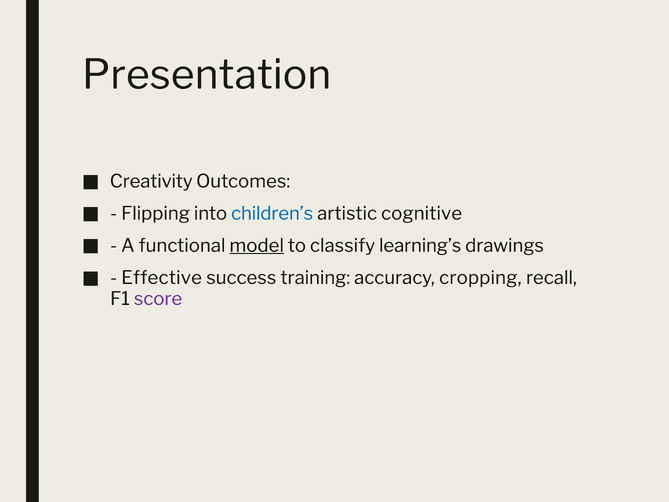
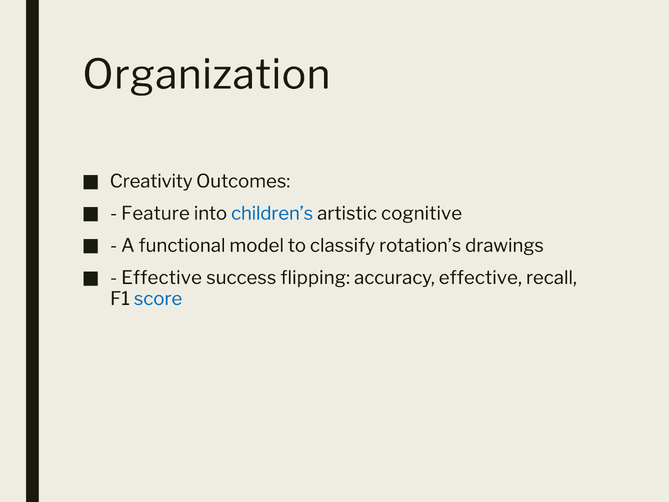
Presentation: Presentation -> Organization
Flipping: Flipping -> Feature
model underline: present -> none
learning’s: learning’s -> rotation’s
training: training -> flipping
accuracy cropping: cropping -> effective
score colour: purple -> blue
